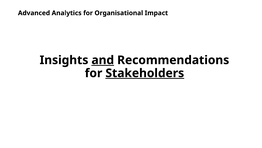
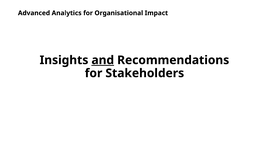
Stakeholders underline: present -> none
